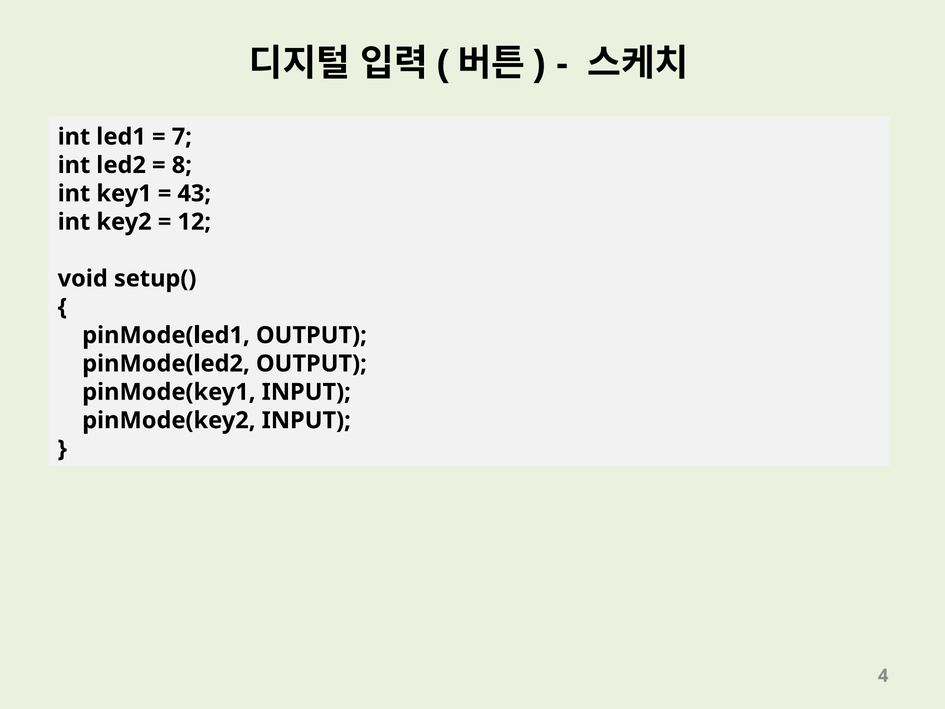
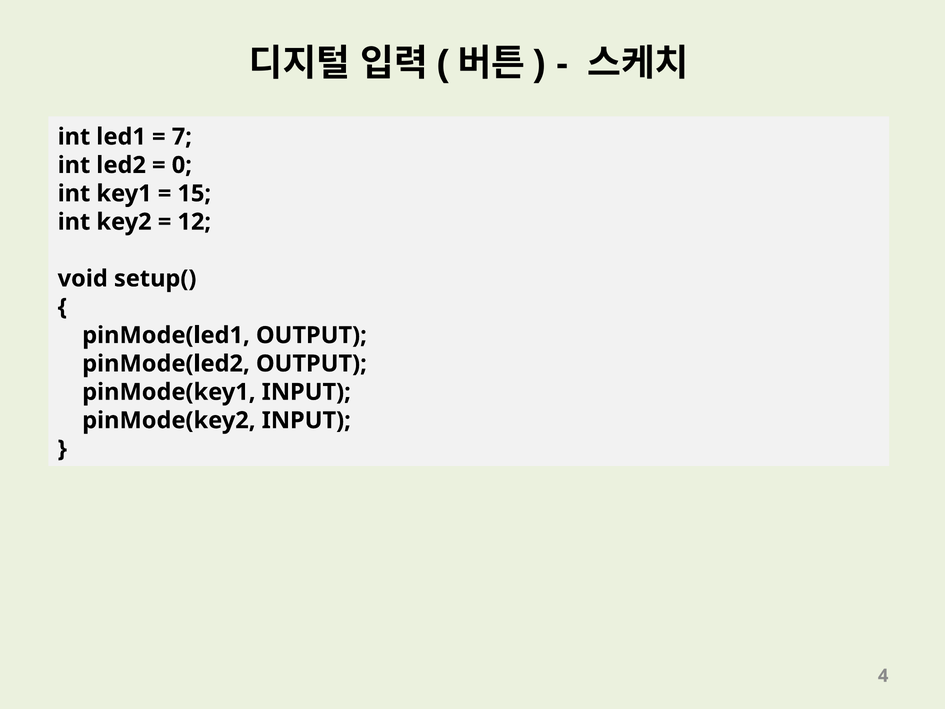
8: 8 -> 0
43: 43 -> 15
